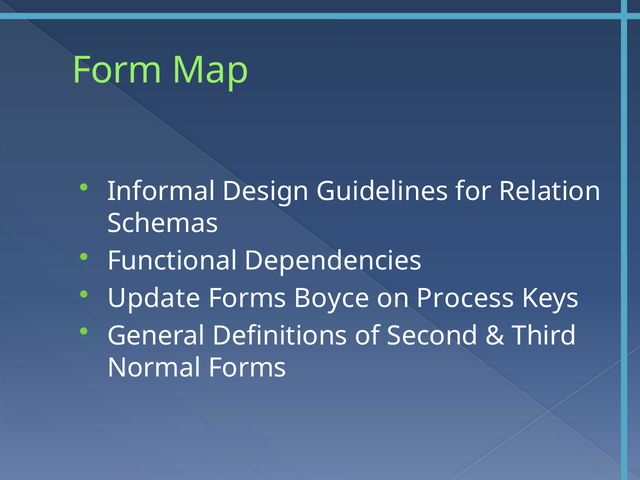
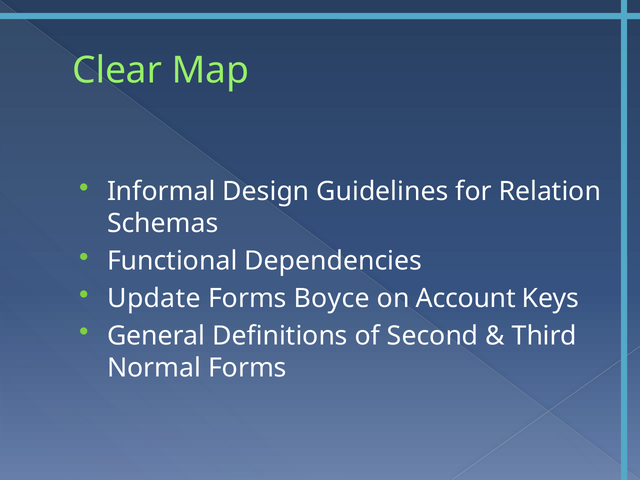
Form: Form -> Clear
Process: Process -> Account
